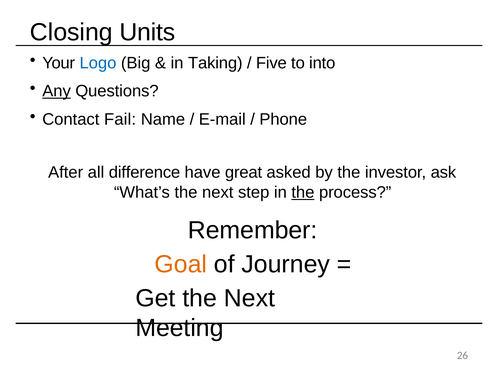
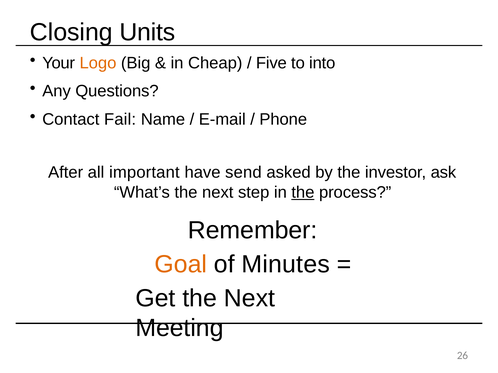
Logo colour: blue -> orange
Taking: Taking -> Cheap
Any underline: present -> none
difference: difference -> important
great: great -> send
Journey: Journey -> Minutes
